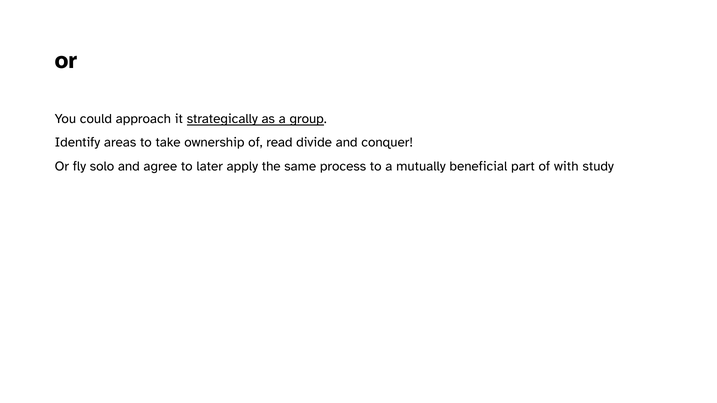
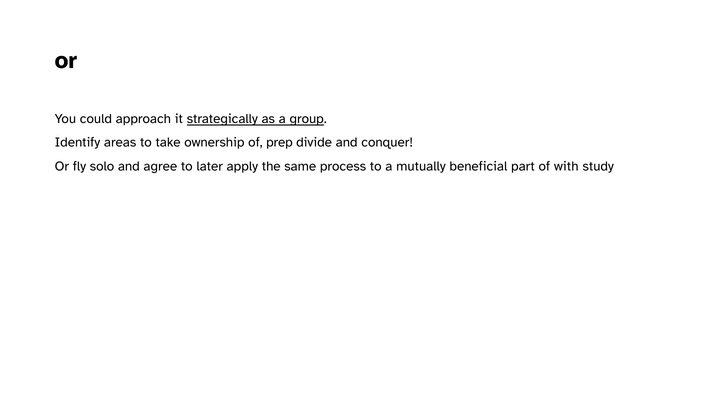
read: read -> prep
